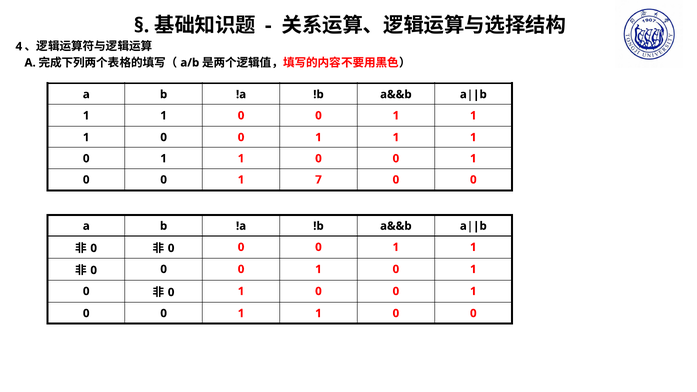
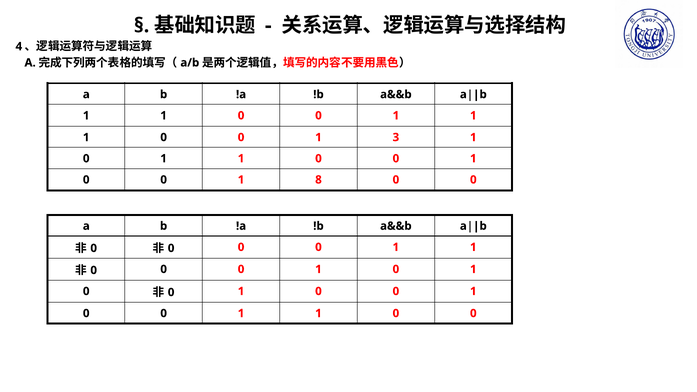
1 at (396, 137): 1 -> 3
7: 7 -> 8
